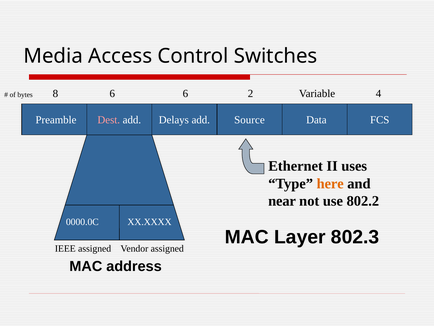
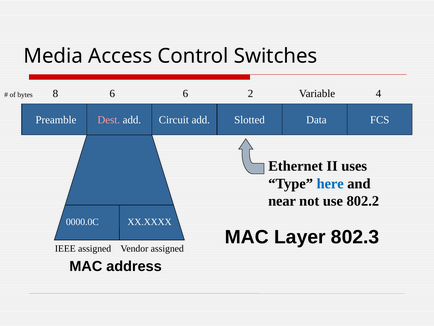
Delays: Delays -> Circuit
Source: Source -> Slotted
here colour: orange -> blue
